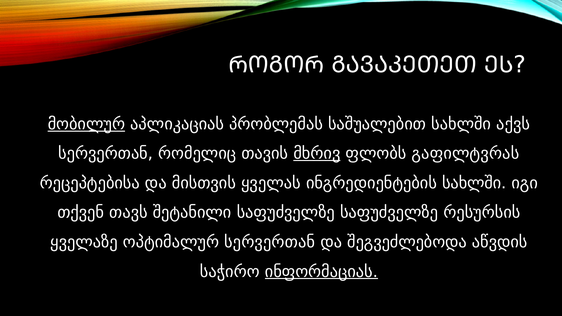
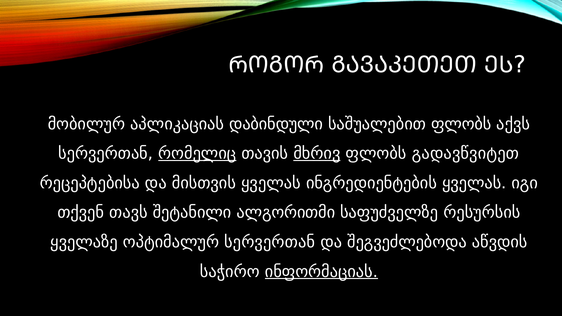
მობილურ underline: present -> none
პრობლემას: პრობლემას -> დაბინდული
საშუალებით სახლში: სახლში -> ფლობს
რომელიც underline: none -> present
გაფილტვრას: გაფილტვრას -> გადავწვიტეთ
ინგრედიენტების სახლში: სახლში -> ყველას
შეტანილი საფუძველზე: საფუძველზე -> ალგორითმი
